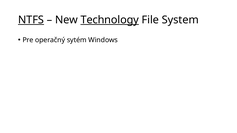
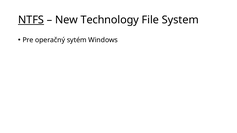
Technology underline: present -> none
